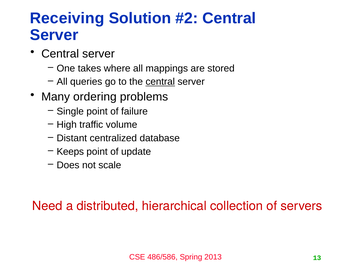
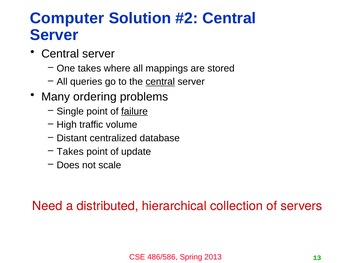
Receiving: Receiving -> Computer
failure underline: none -> present
Keeps at (70, 152): Keeps -> Takes
